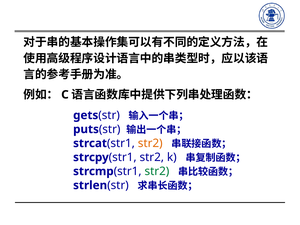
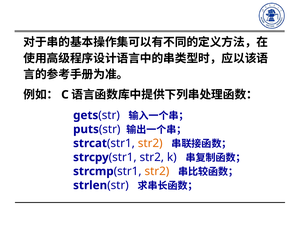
str2 at (157, 171) colour: green -> orange
